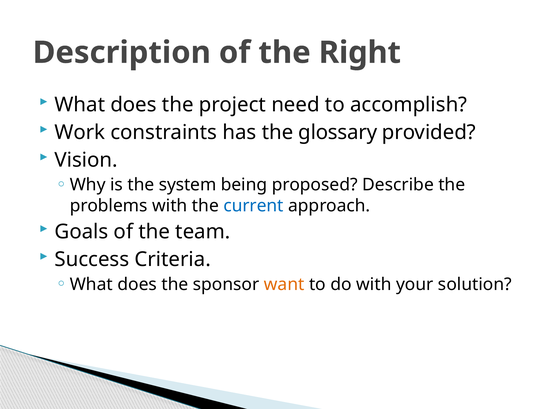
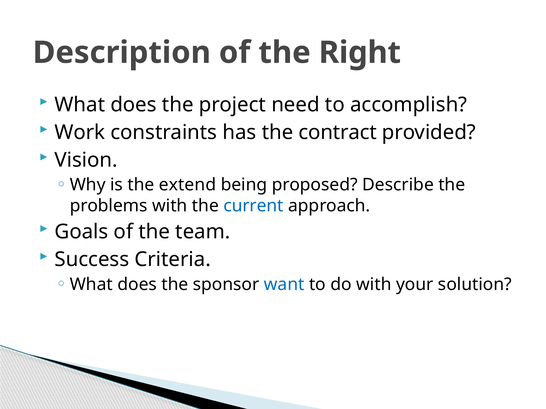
glossary: glossary -> contract
system: system -> extend
want colour: orange -> blue
